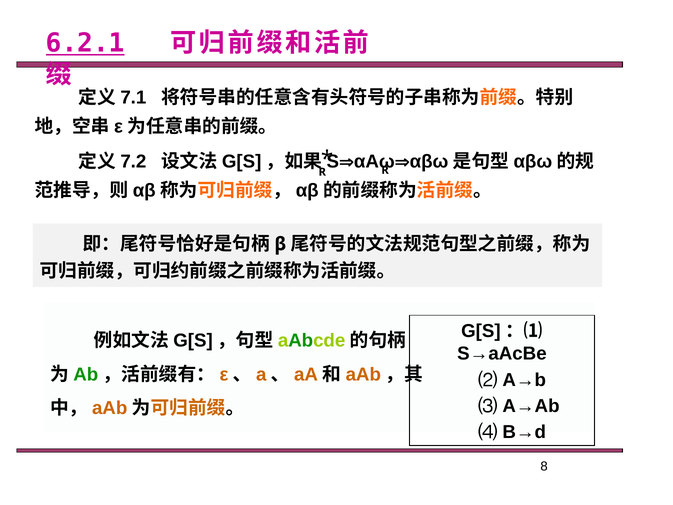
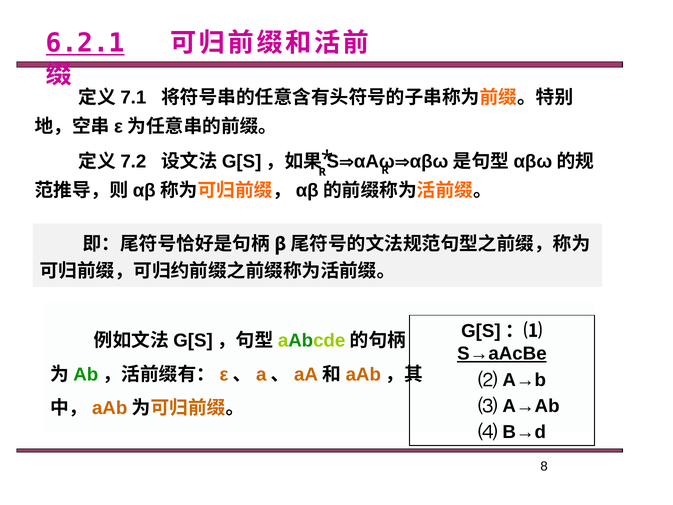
S→aAcBe underline: none -> present
